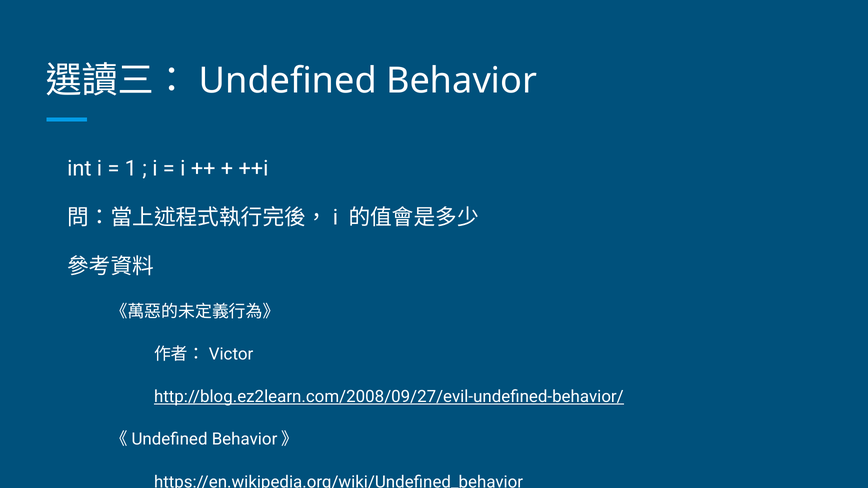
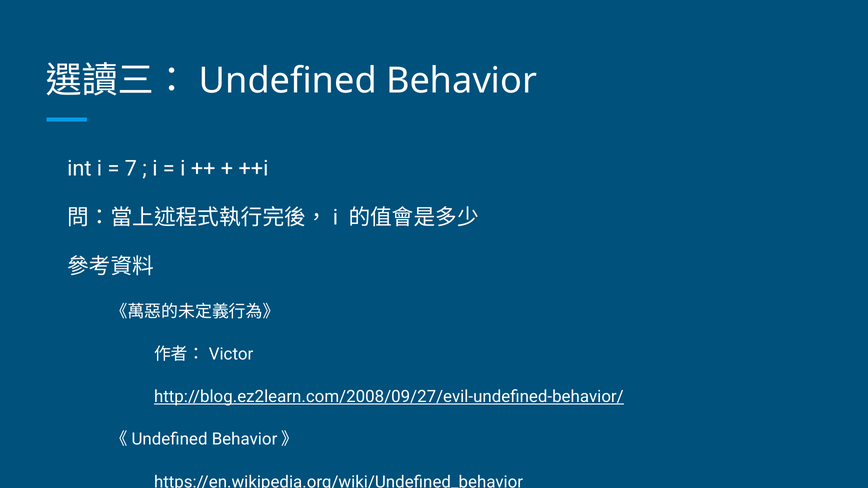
1: 1 -> 7
